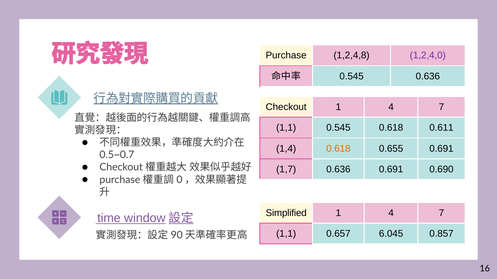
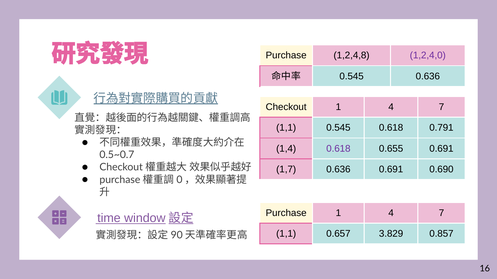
0.611: 0.611 -> 0.791
0.618 at (338, 149) colour: orange -> purple
Simplified at (286, 213): Simplified -> Purchase
6.045: 6.045 -> 3.829
